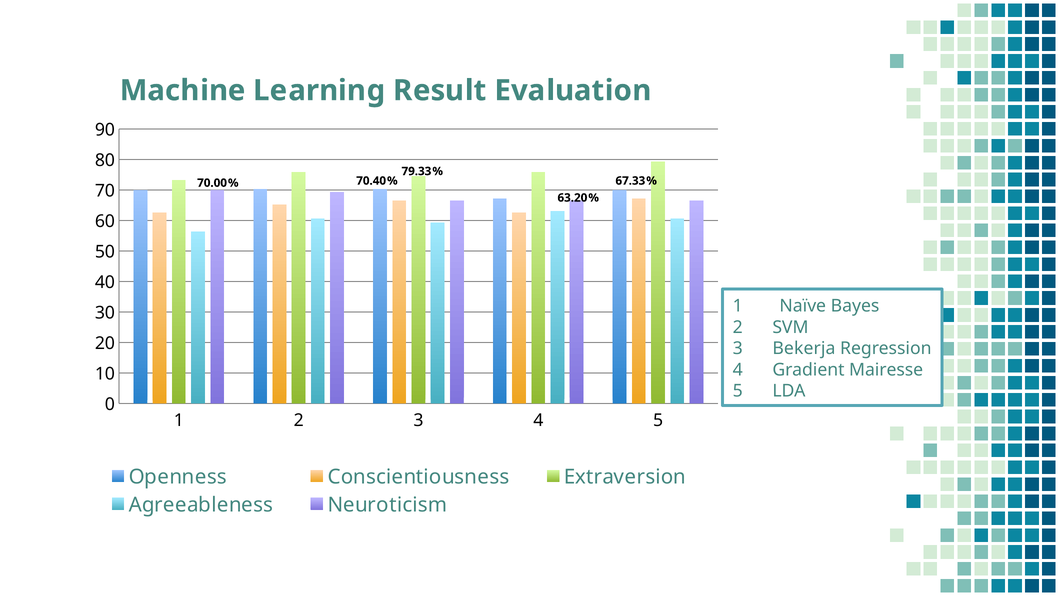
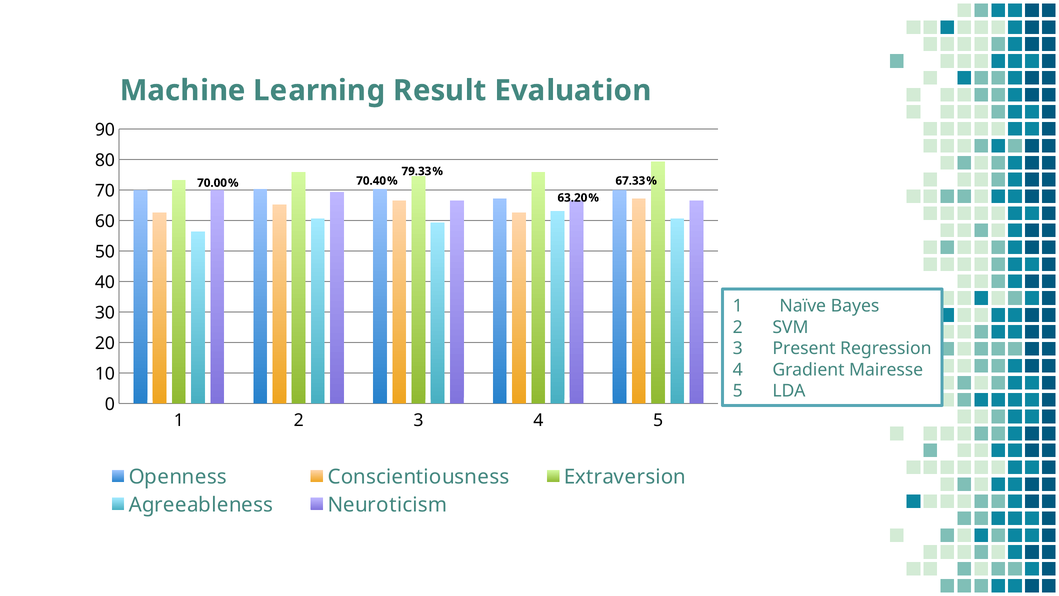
Bekerja: Bekerja -> Present
